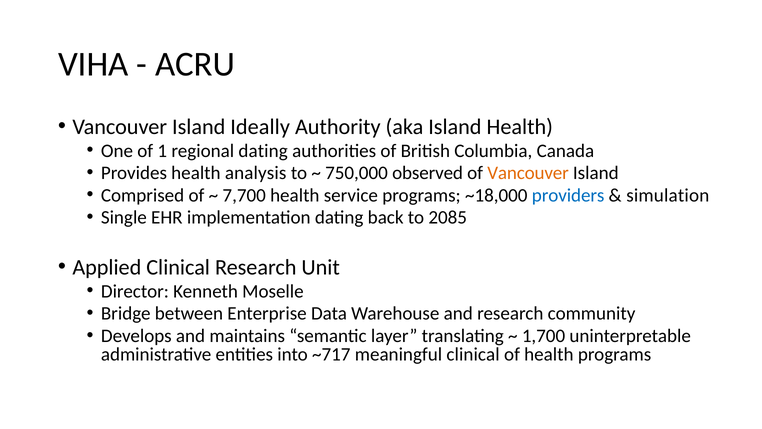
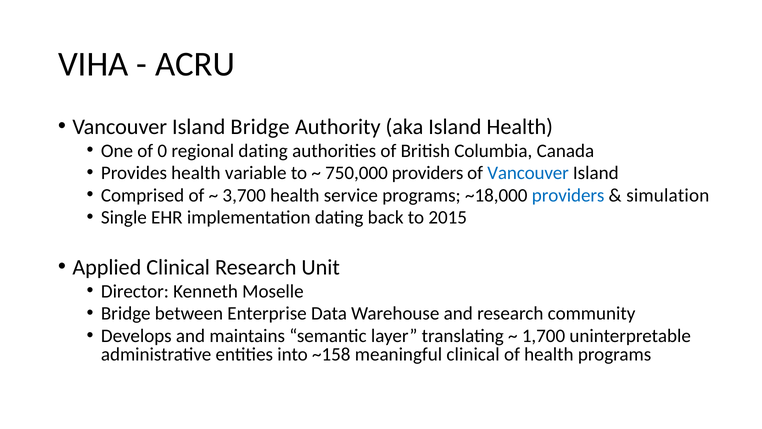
Island Ideally: Ideally -> Bridge
1: 1 -> 0
analysis: analysis -> variable
750,000 observed: observed -> providers
Vancouver at (528, 173) colour: orange -> blue
7,700: 7,700 -> 3,700
2085: 2085 -> 2015
~717: ~717 -> ~158
